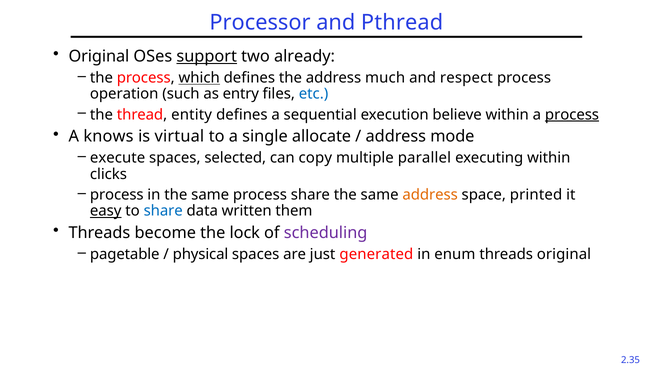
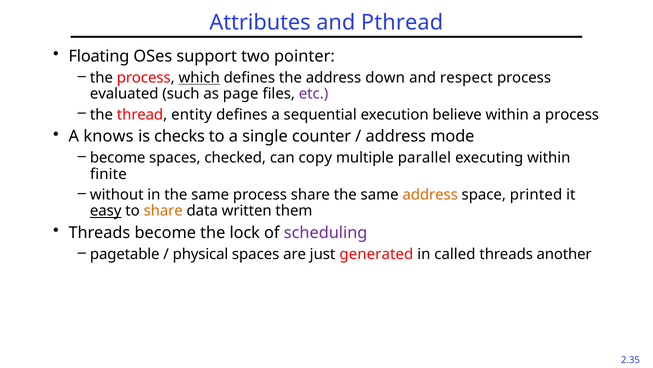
Processor: Processor -> Attributes
Original at (99, 56): Original -> Floating
support underline: present -> none
already: already -> pointer
much: much -> down
operation: operation -> evaluated
entry: entry -> page
etc colour: blue -> purple
process at (572, 114) underline: present -> none
virtual: virtual -> checks
allocate: allocate -> counter
execute at (118, 158): execute -> become
selected: selected -> checked
clicks: clicks -> finite
process at (117, 194): process -> without
share at (163, 211) colour: blue -> orange
enum: enum -> called
threads original: original -> another
